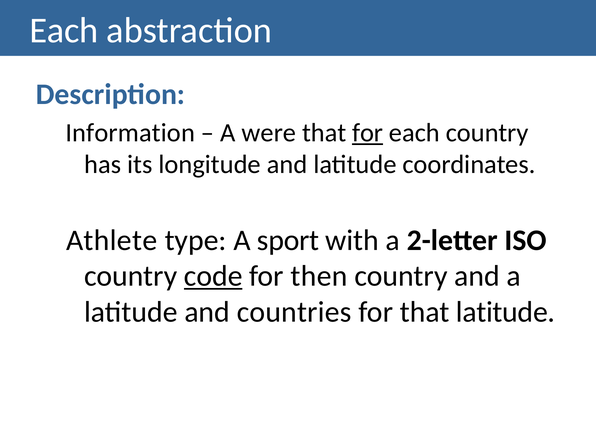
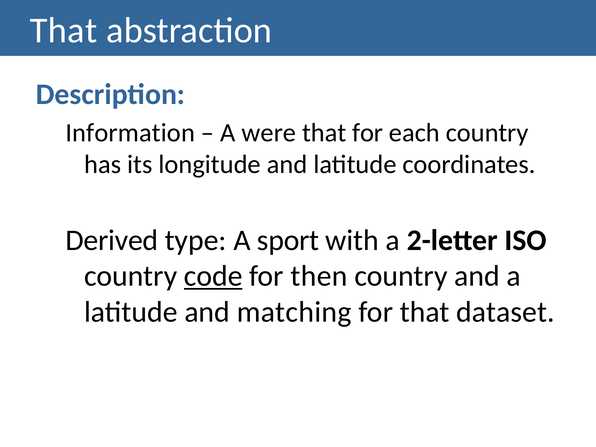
Each at (64, 30): Each -> That
for at (368, 133) underline: present -> none
Athlete: Athlete -> Derived
countries: countries -> matching
that latitude: latitude -> dataset
